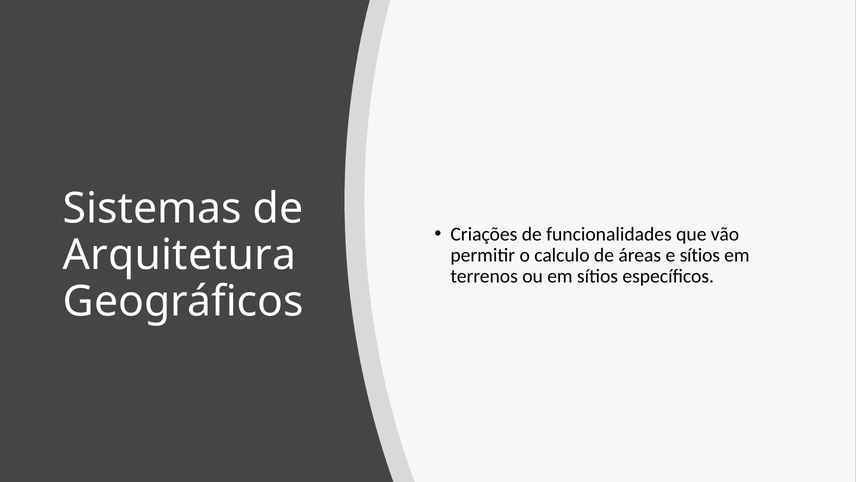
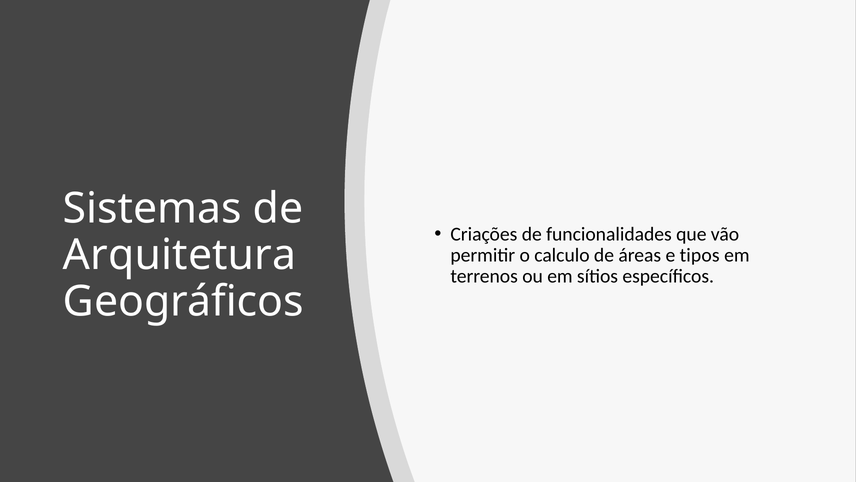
e sítios: sítios -> tipos
